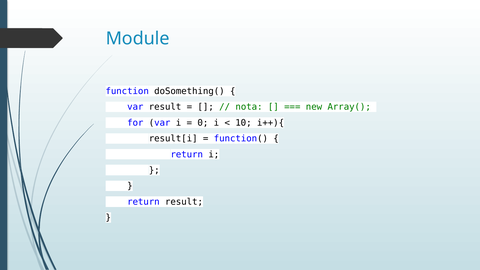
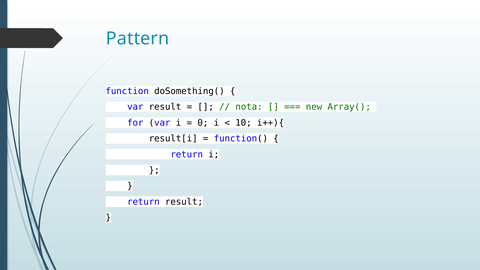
Module: Module -> Pattern
